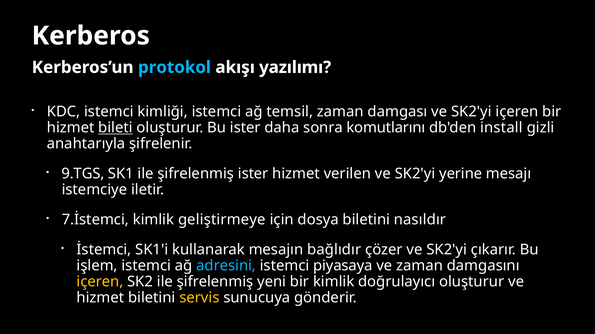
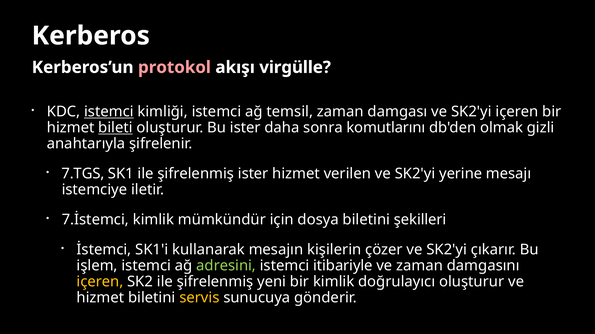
protokol colour: light blue -> pink
yazılımı: yazılımı -> virgülle
istemci at (109, 112) underline: none -> present
install: install -> olmak
9.TGS: 9.TGS -> 7.TGS
geliştirmeye: geliştirmeye -> mümkündür
nasıldır: nasıldır -> şekilleri
bağlıdır: bağlıdır -> kişilerin
adresini colour: light blue -> light green
piyasaya: piyasaya -> itibariyle
